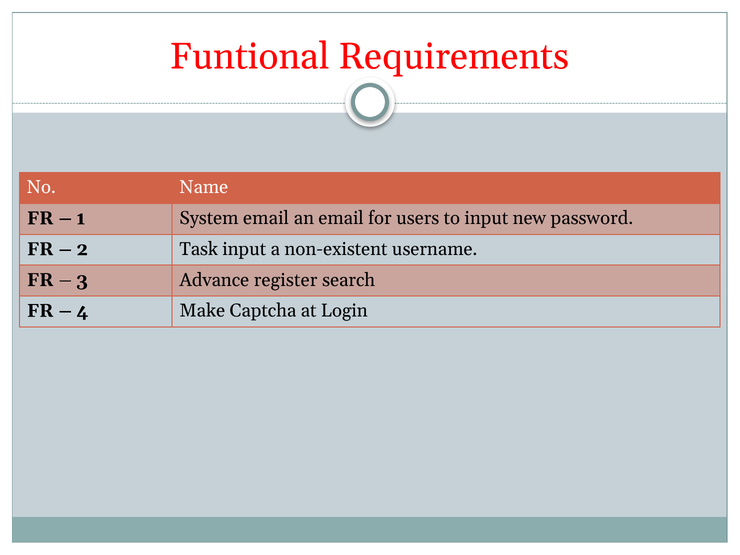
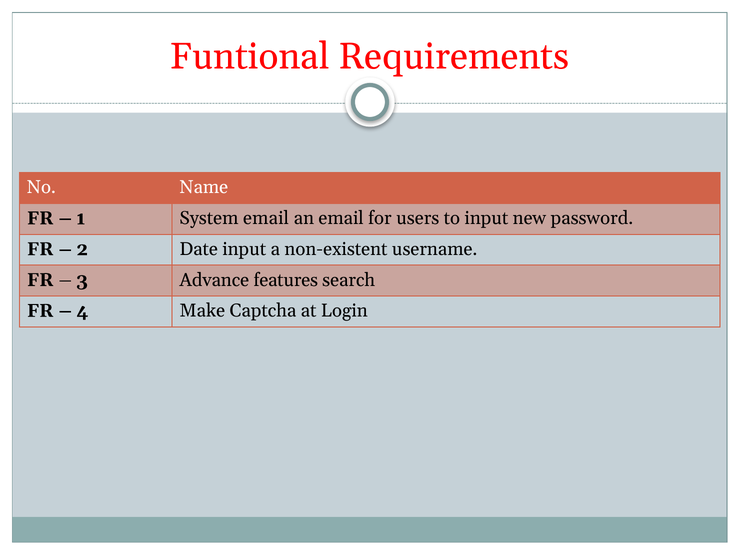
Task: Task -> Date
register: register -> features
